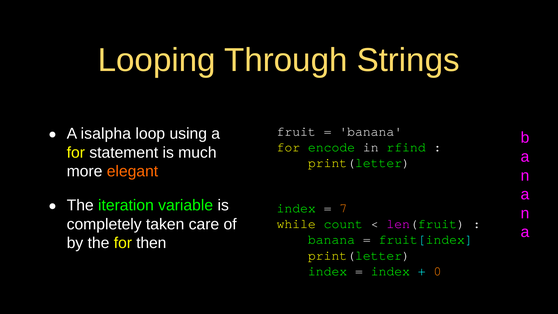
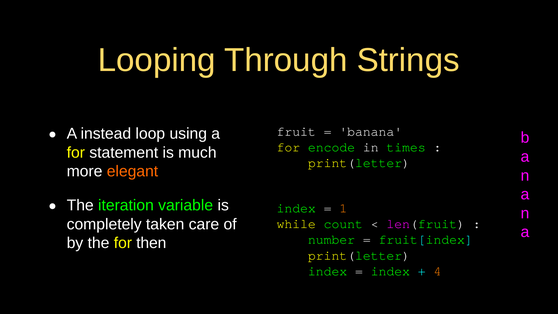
isalpha: isalpha -> instead
rfind: rfind -> times
7: 7 -> 1
banana at (332, 240): banana -> number
0: 0 -> 4
